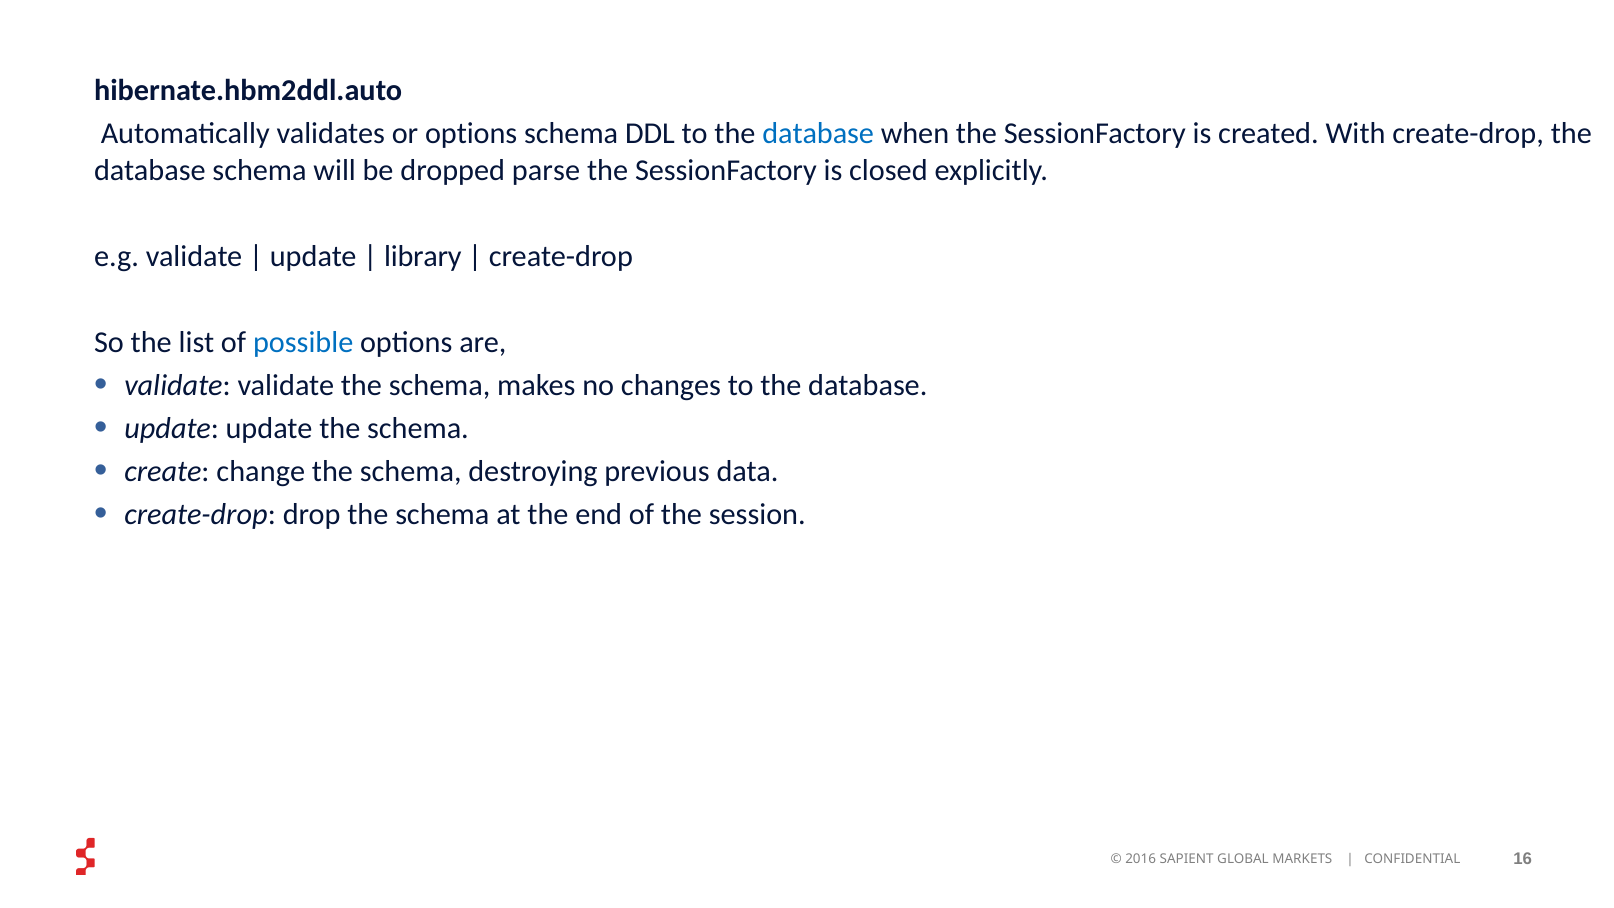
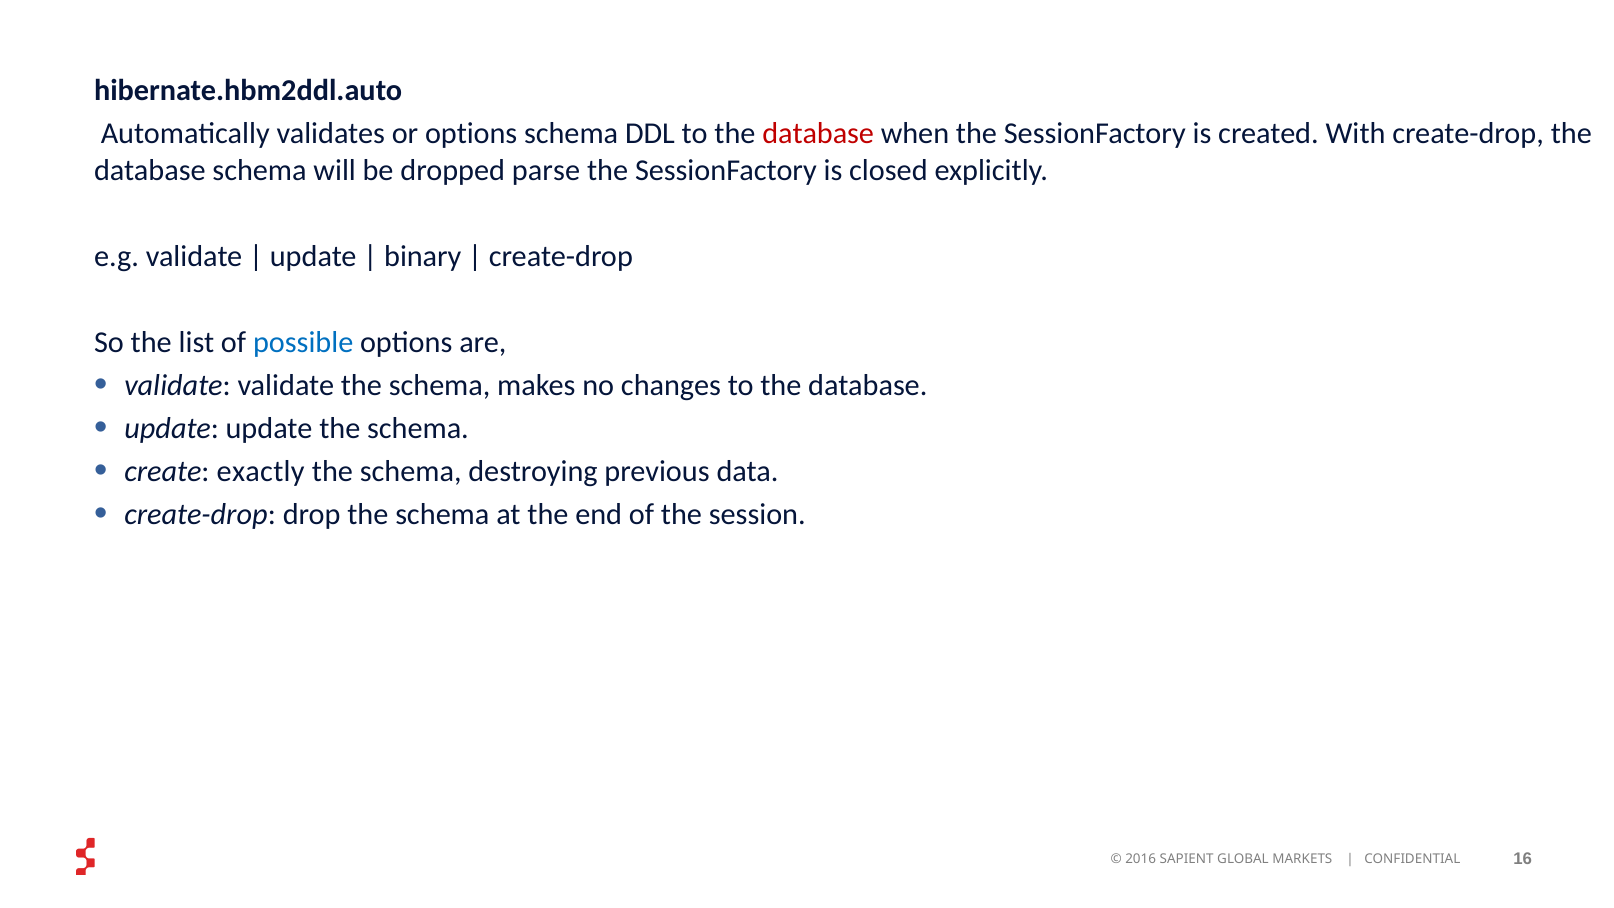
database at (818, 134) colour: blue -> red
library: library -> binary
change: change -> exactly
